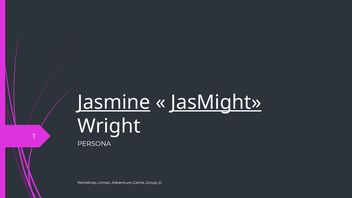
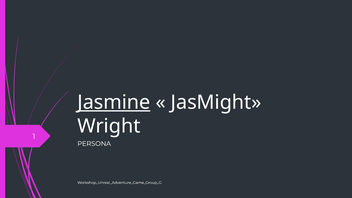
JasMight underline: present -> none
